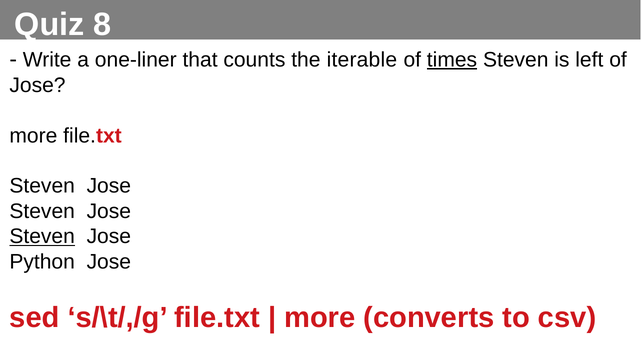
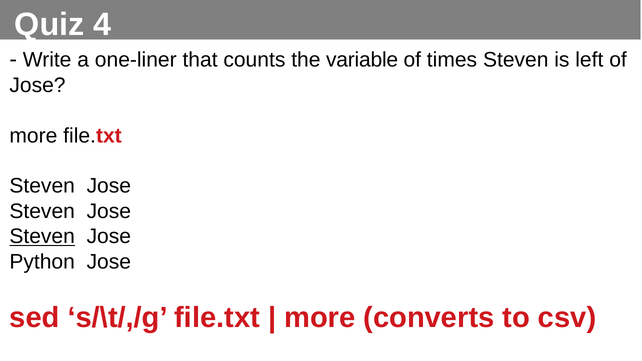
8: 8 -> 4
iterable: iterable -> variable
times underline: present -> none
